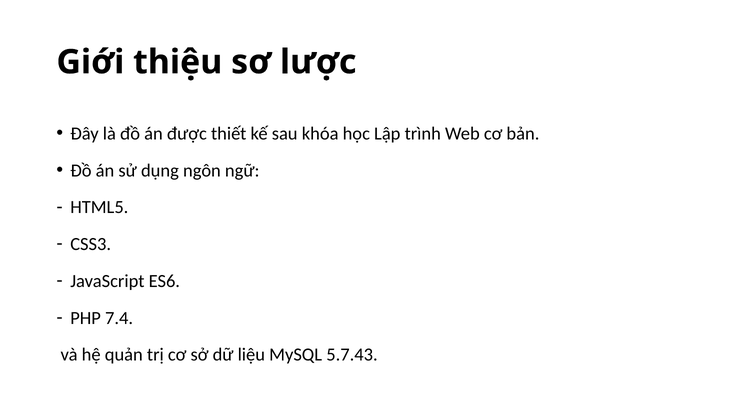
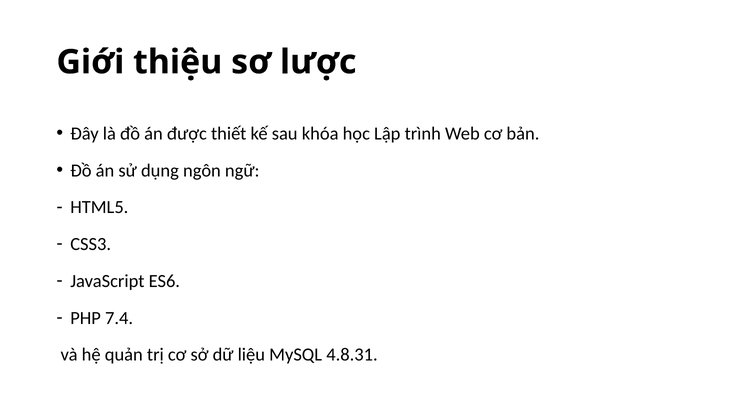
5.7.43: 5.7.43 -> 4.8.31
